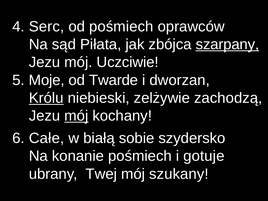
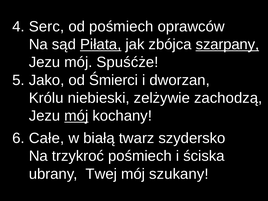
Piłata underline: none -> present
Uczciwie: Uczciwie -> Spuśćże
Moje: Moje -> Jako
Twarde: Twarde -> Śmierci
Królu underline: present -> none
sobie: sobie -> twarz
konanie: konanie -> trzykroć
gotuje: gotuje -> ściska
